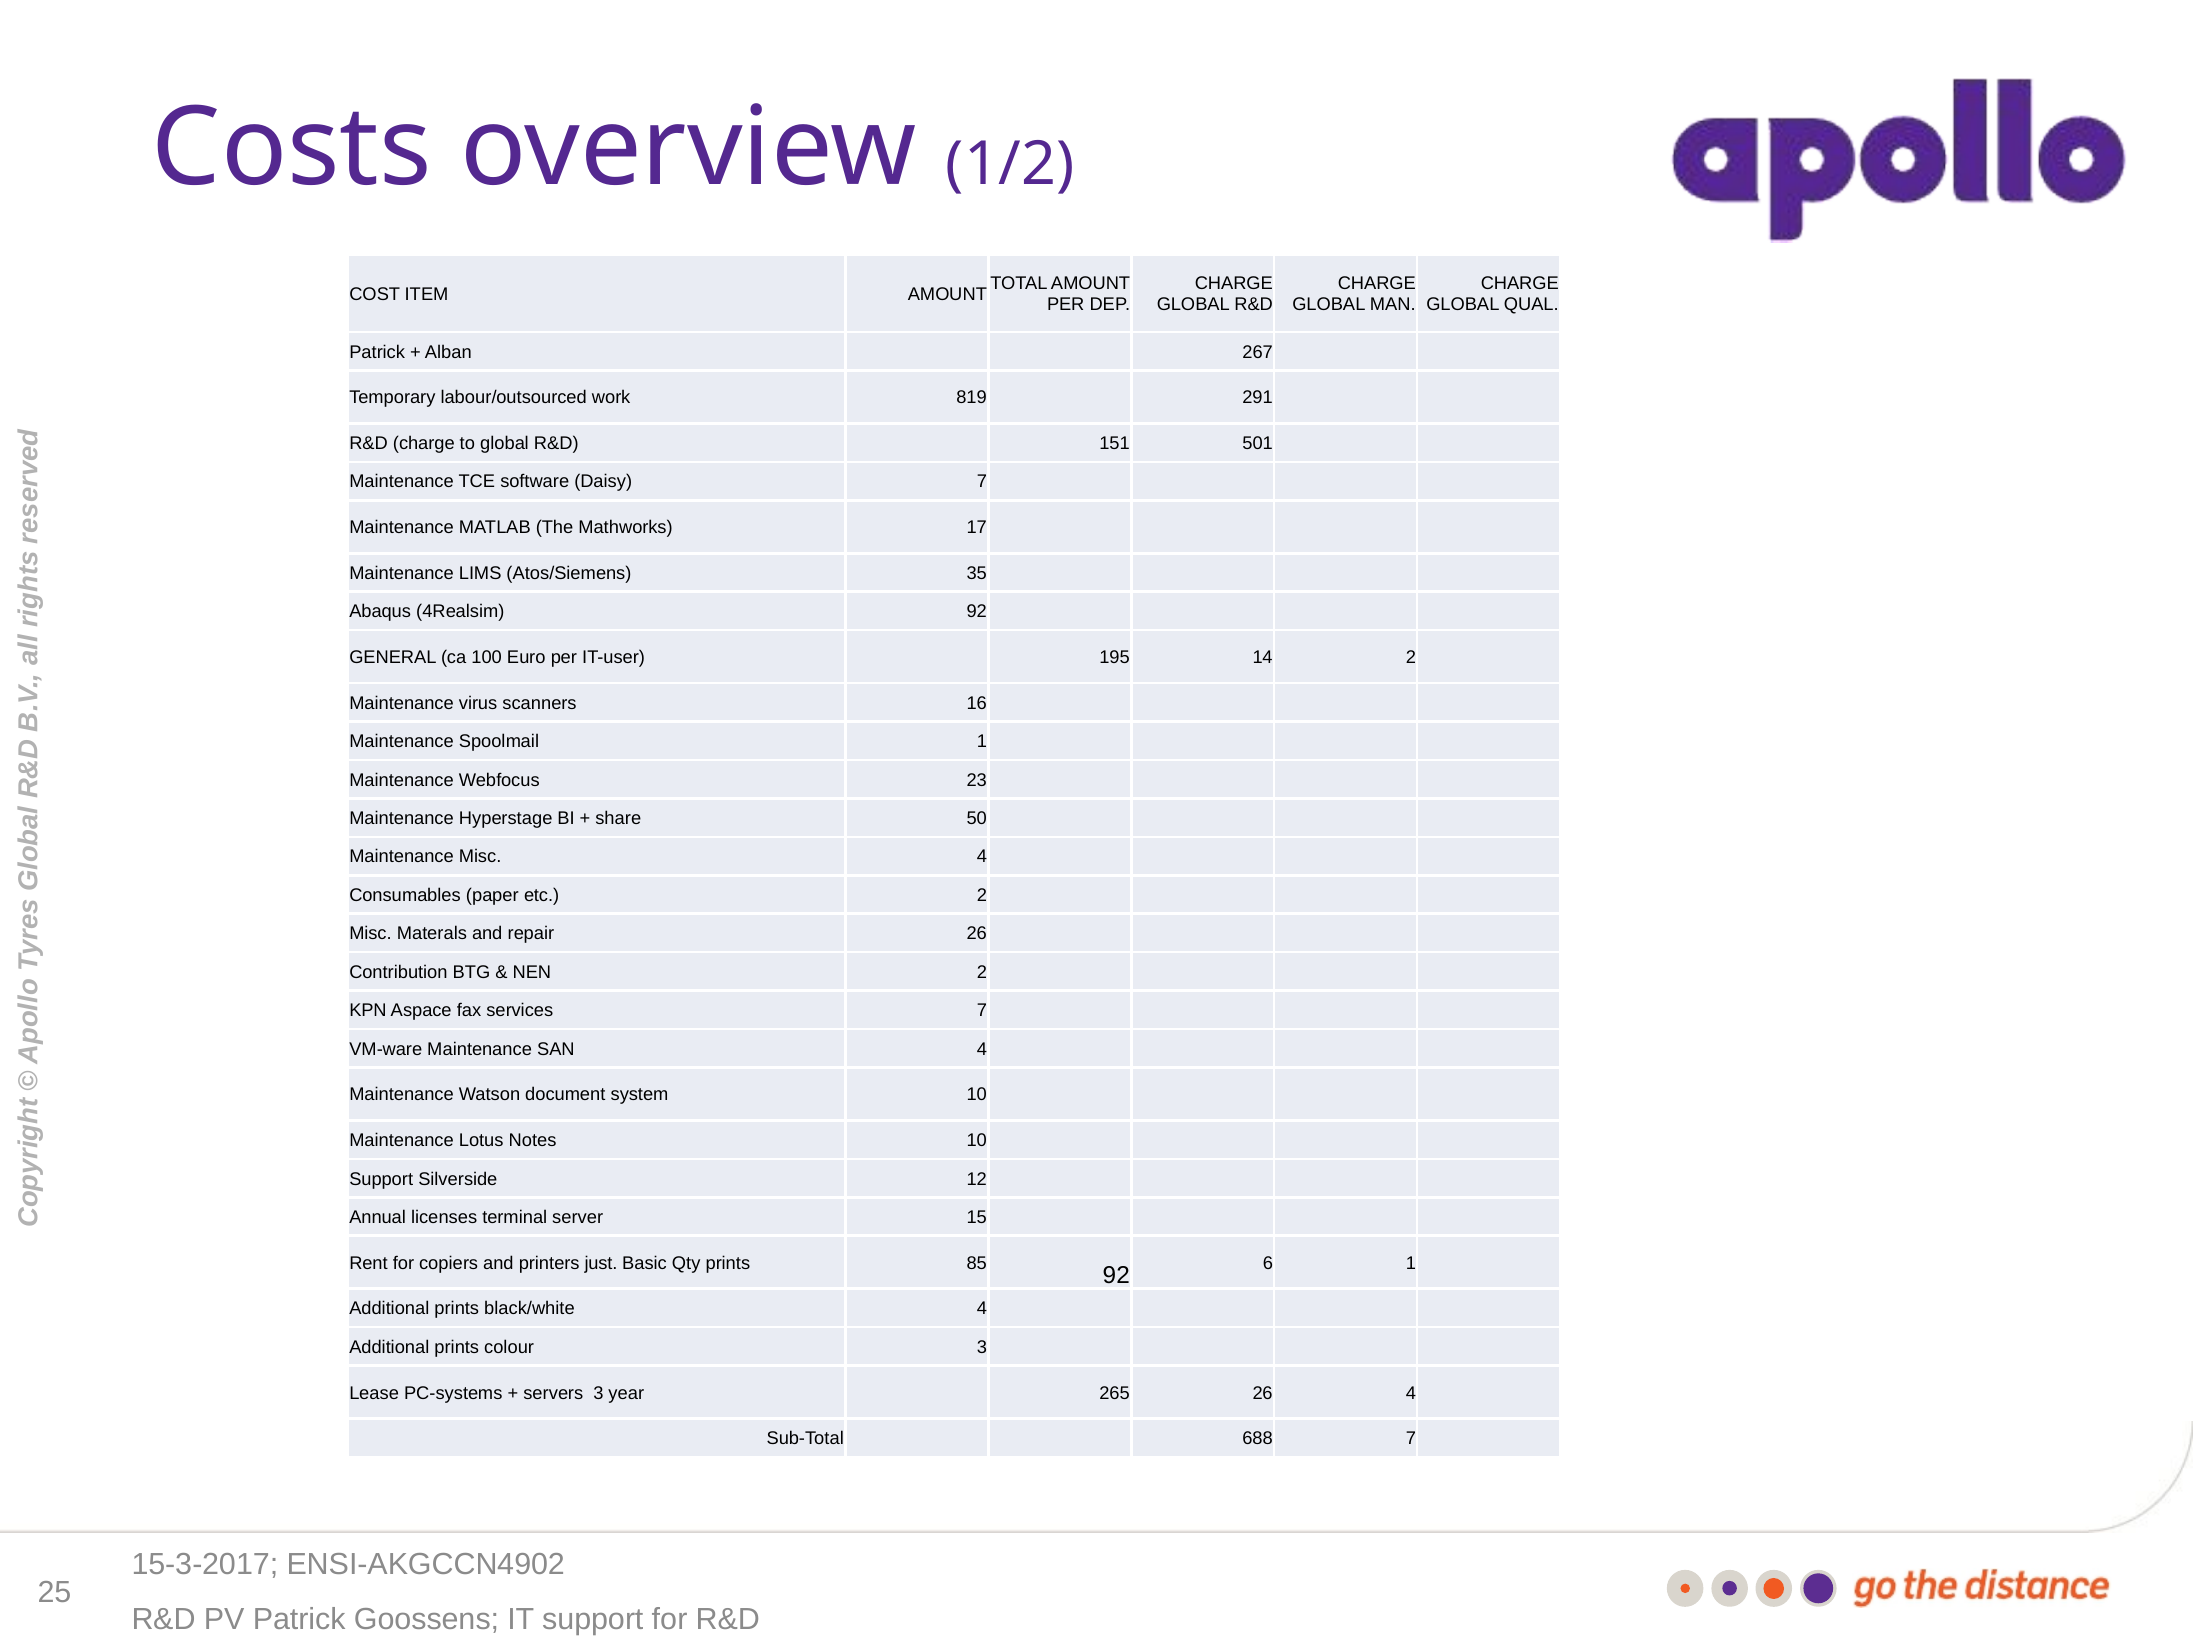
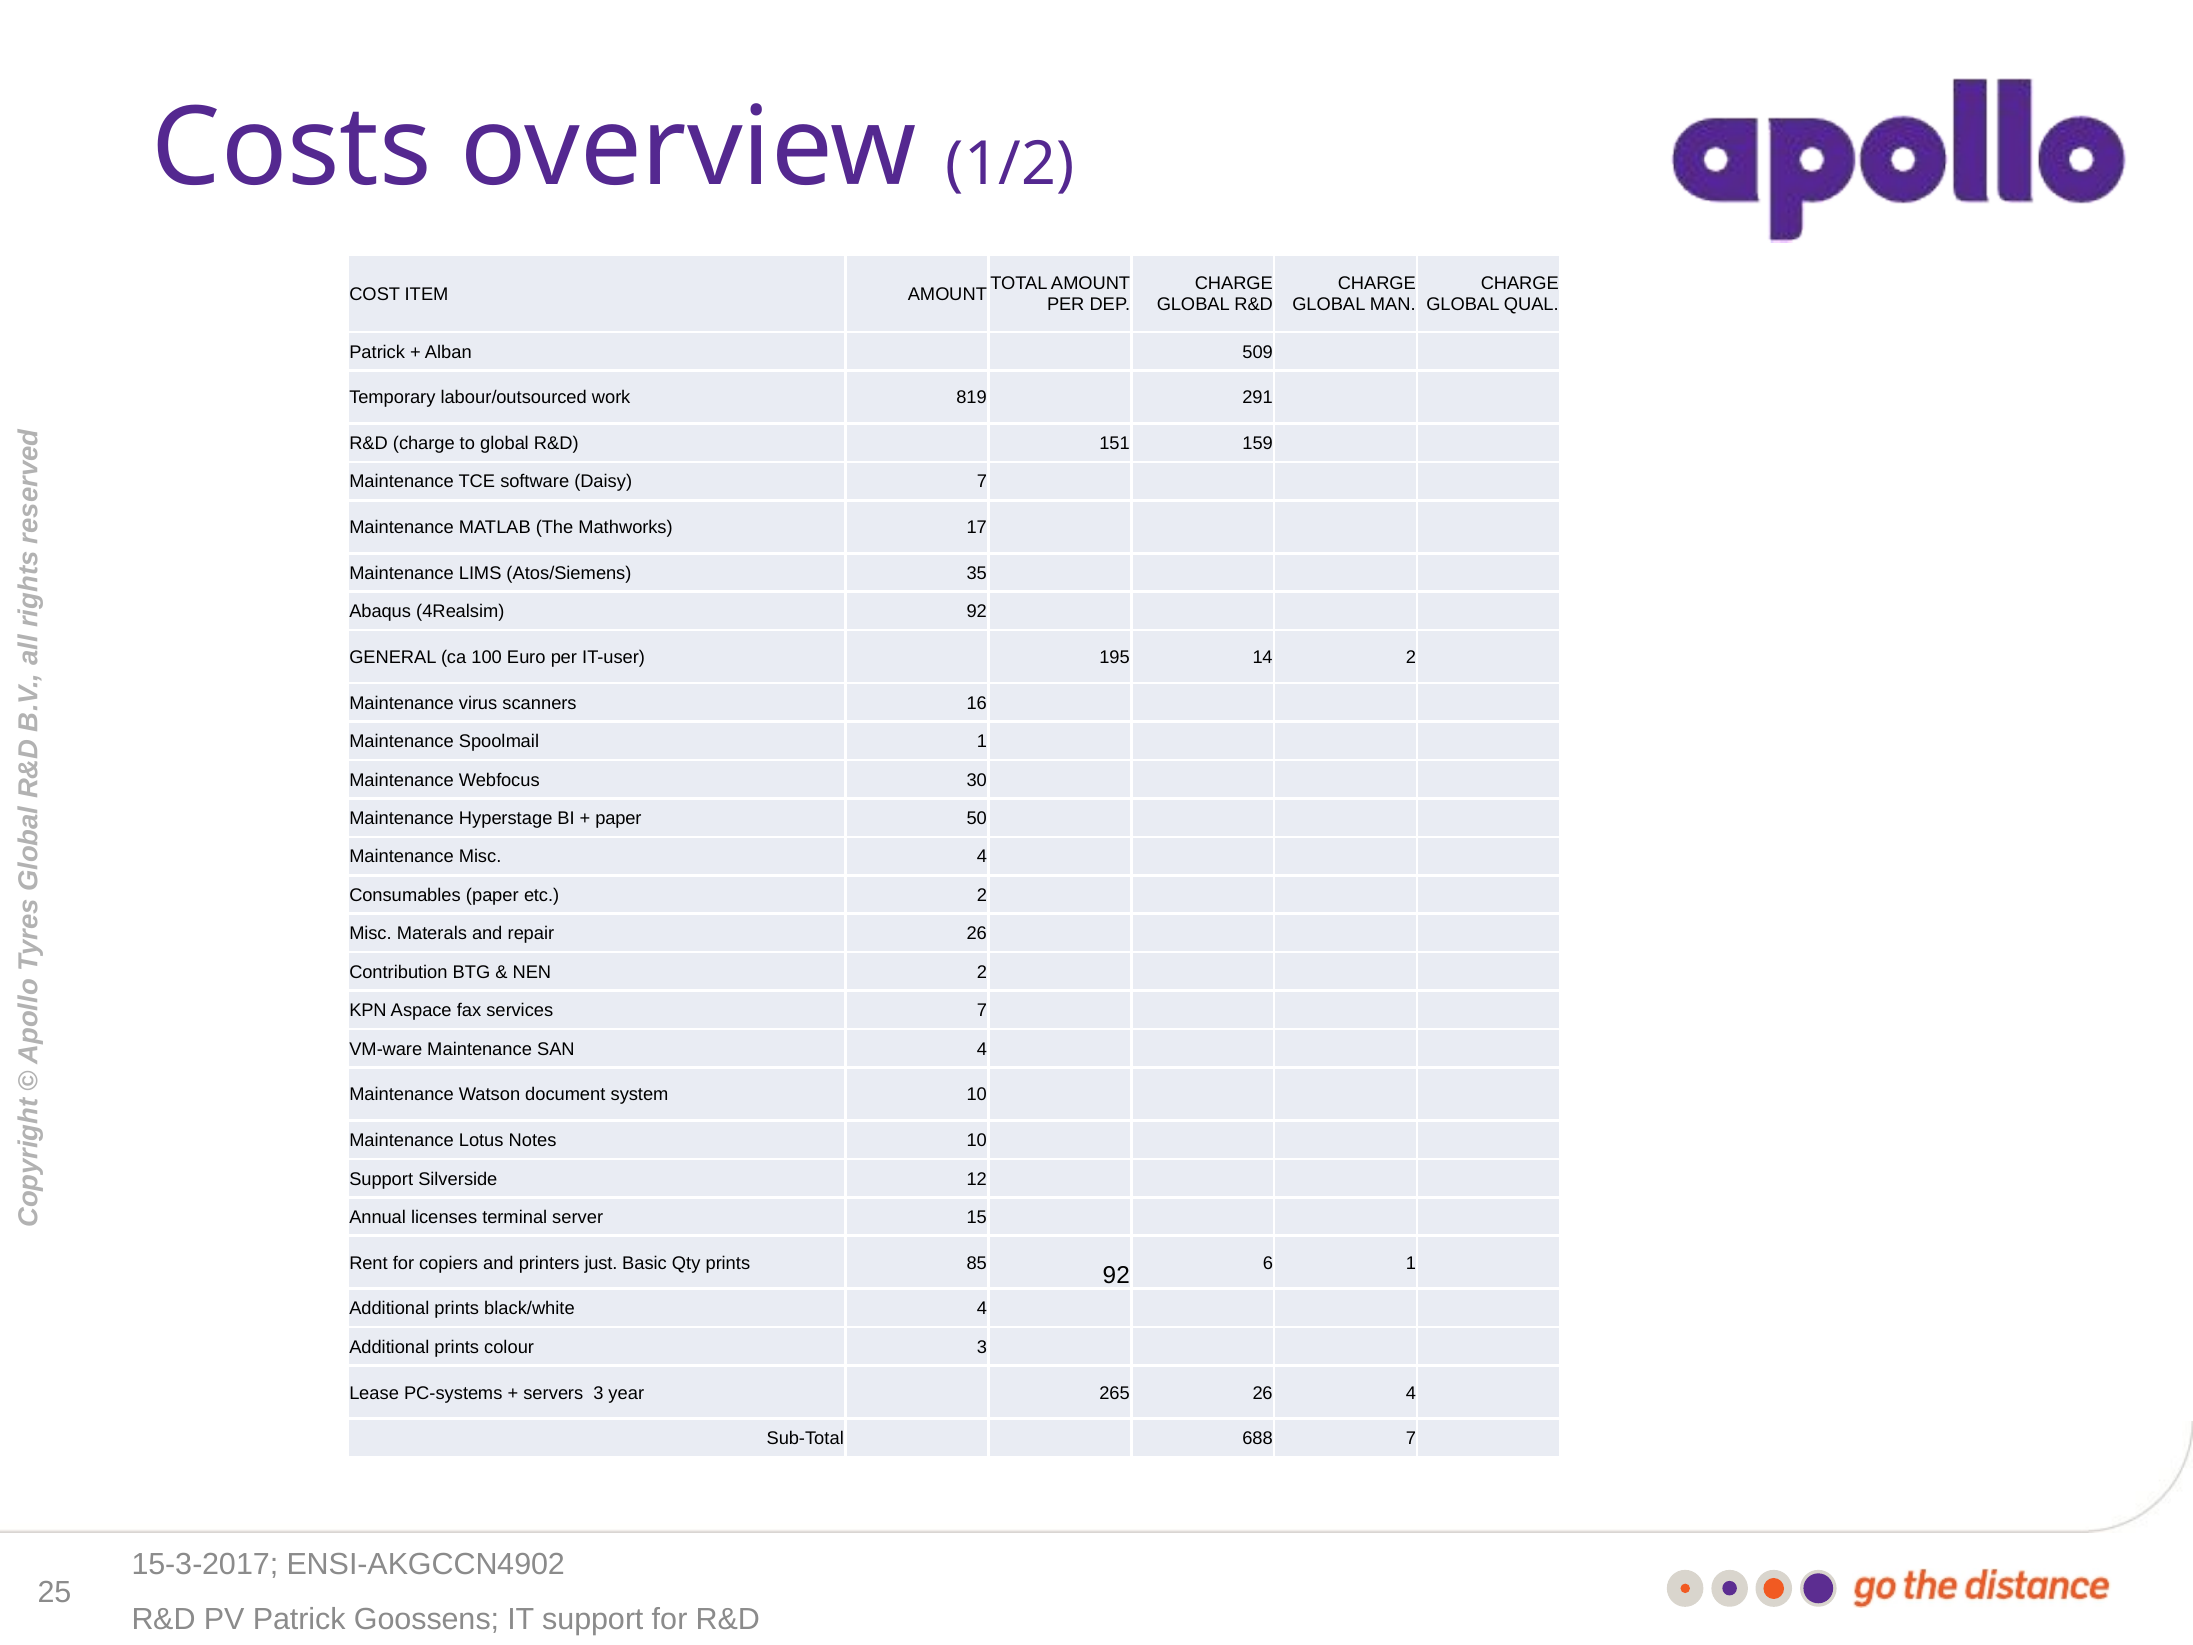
267: 267 -> 509
501: 501 -> 159
23: 23 -> 30
share at (618, 818): share -> paper
